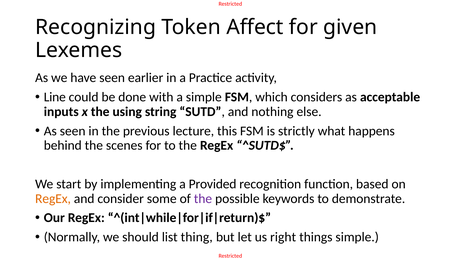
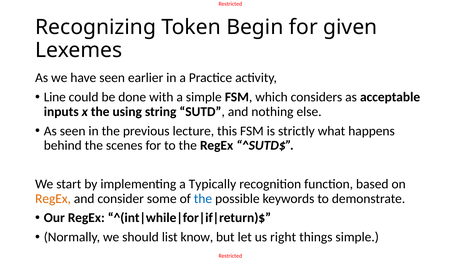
Affect: Affect -> Begin
Provided: Provided -> Typically
the at (203, 199) colour: purple -> blue
thing: thing -> know
